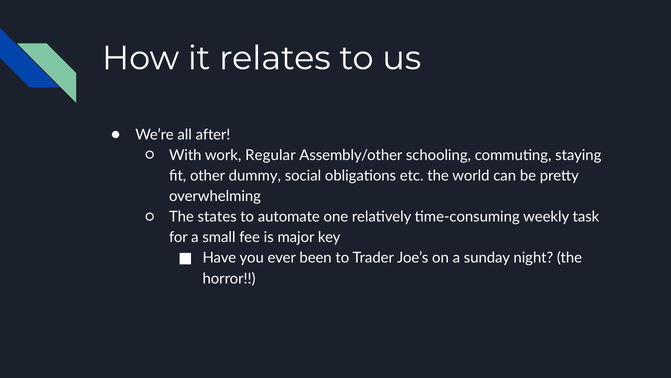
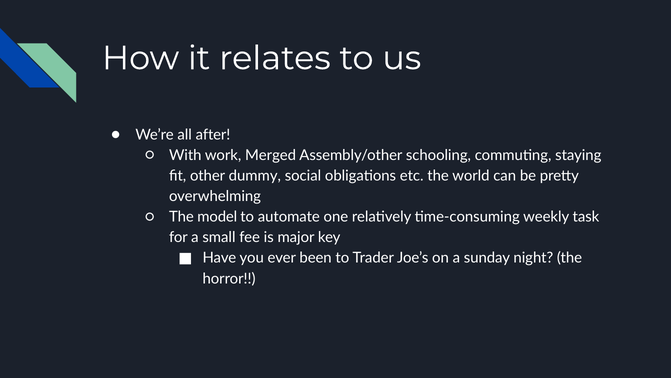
Regular: Regular -> Merged
states: states -> model
